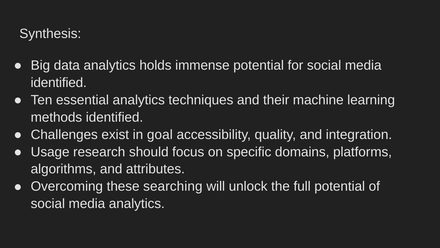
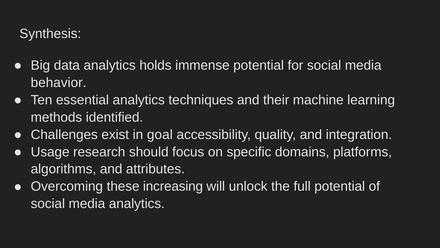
identified at (59, 82): identified -> behavior
searching: searching -> increasing
